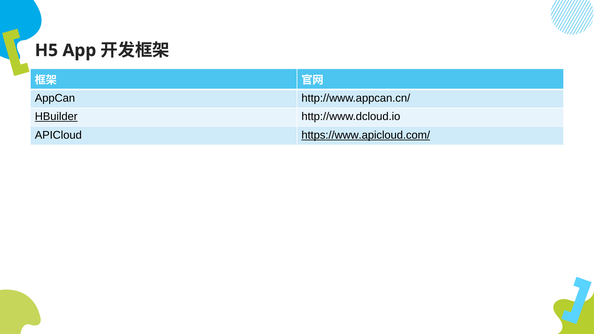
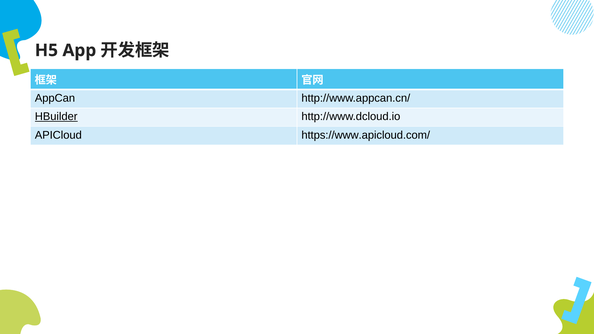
https://www.apicloud.com/ underline: present -> none
